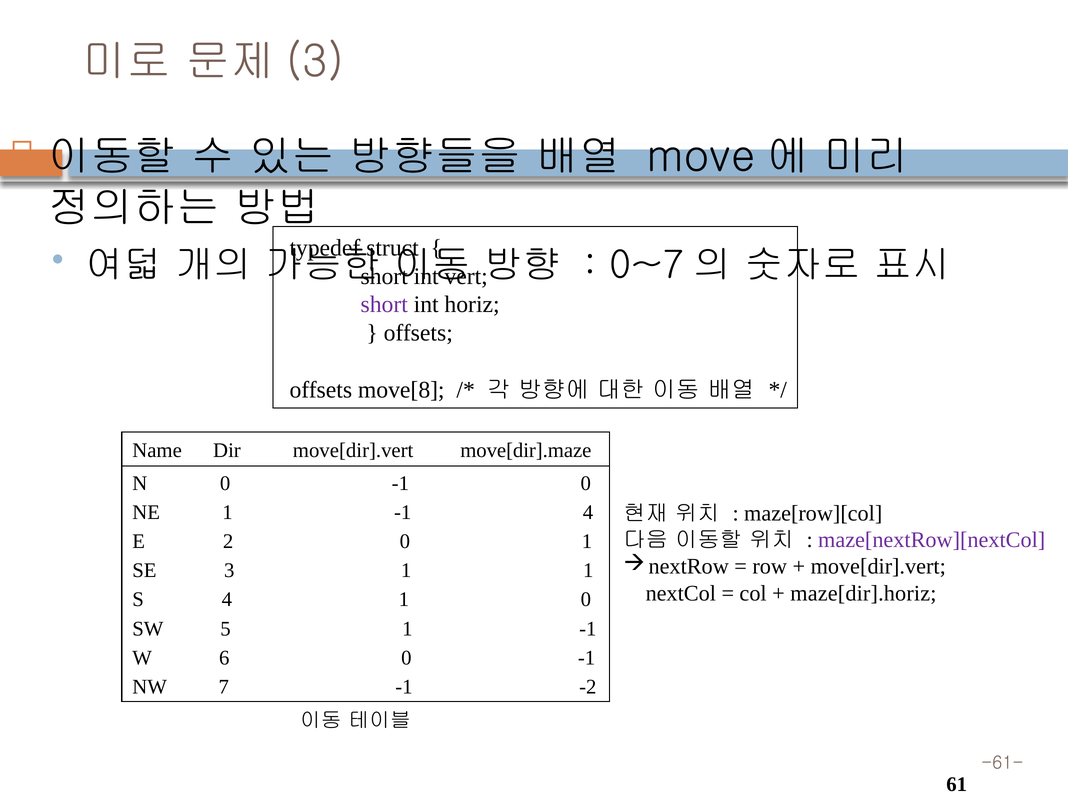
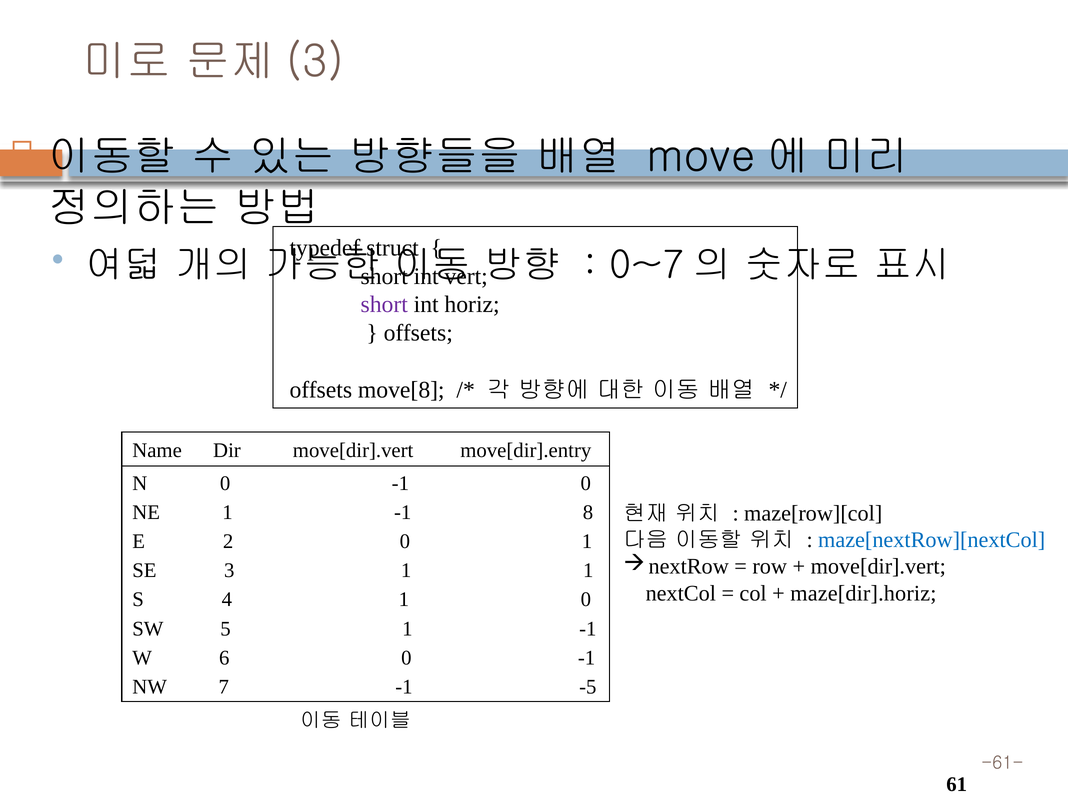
move[dir].maze: move[dir].maze -> move[dir].entry
-1 4: 4 -> 8
maze[nextRow][nextCol colour: purple -> blue
-2: -2 -> -5
